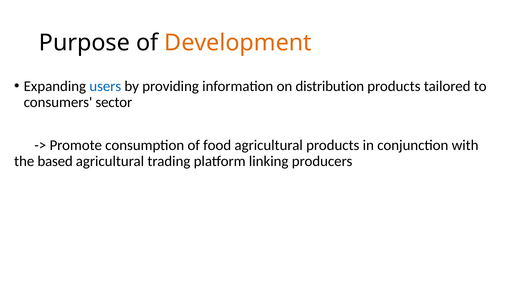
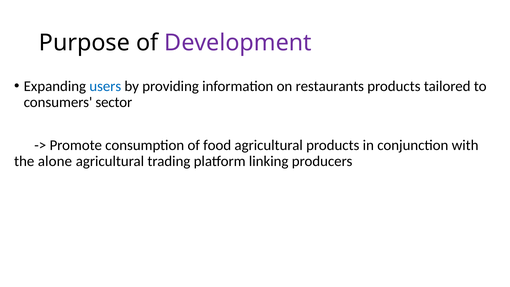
Development colour: orange -> purple
distribution: distribution -> restaurants
based: based -> alone
